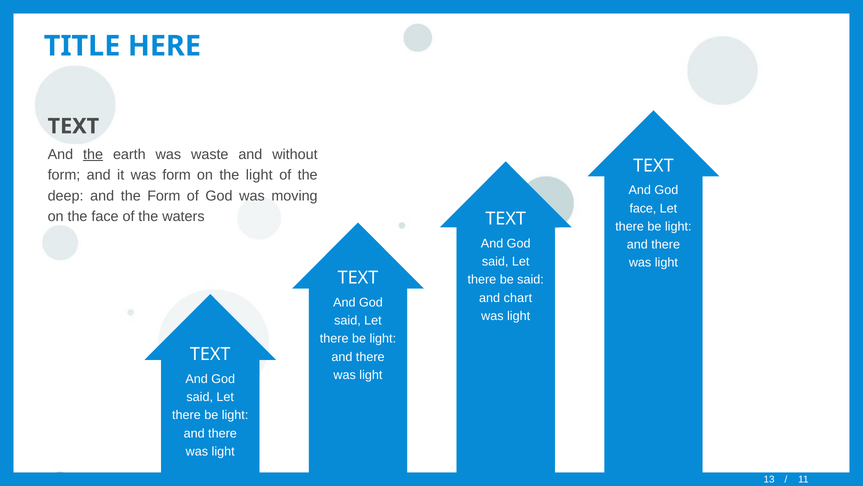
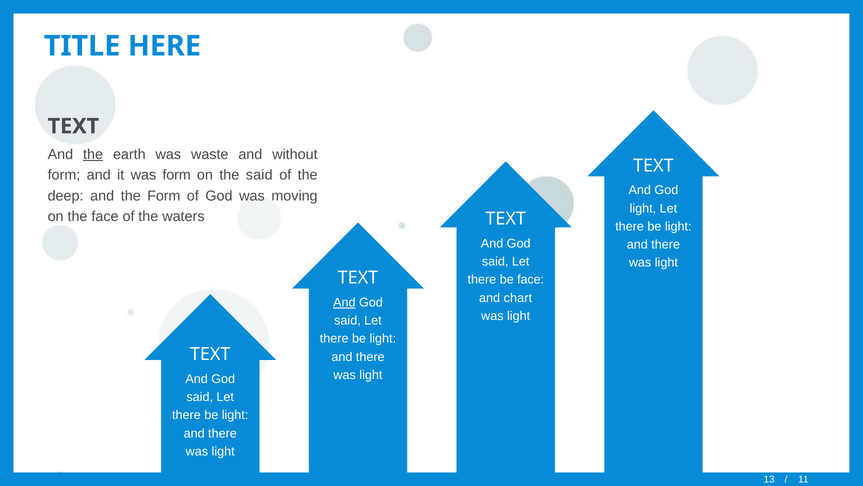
the light: light -> said
face at (643, 208): face -> light
be said: said -> face
And at (344, 302) underline: none -> present
